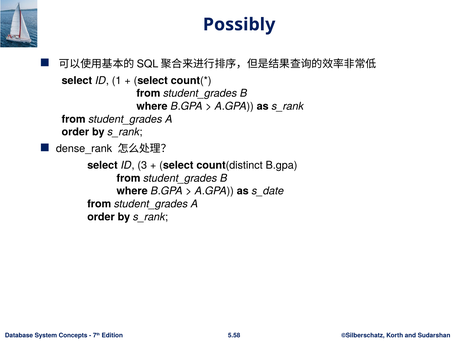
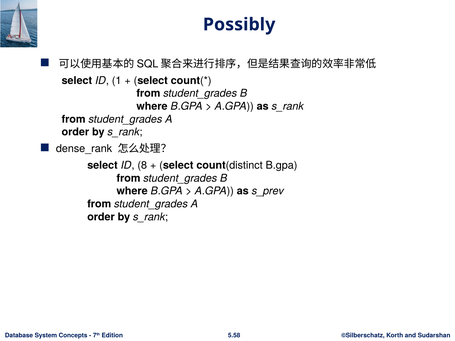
3: 3 -> 8
s_date: s_date -> s_prev
